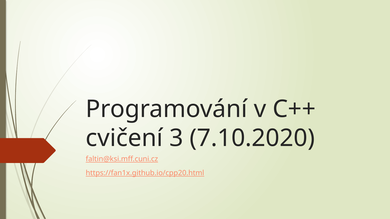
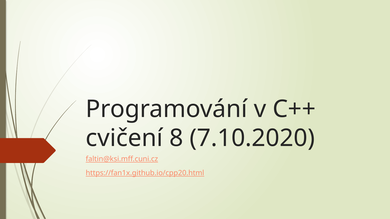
3: 3 -> 8
